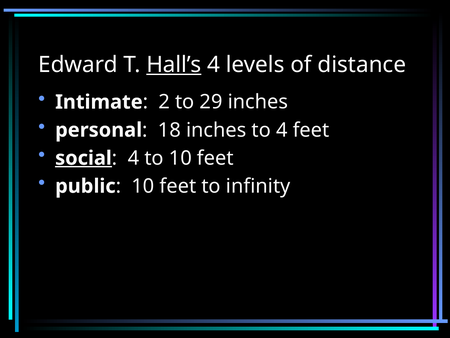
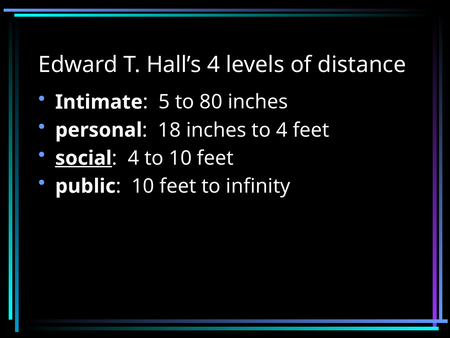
Hall’s underline: present -> none
2: 2 -> 5
29: 29 -> 80
